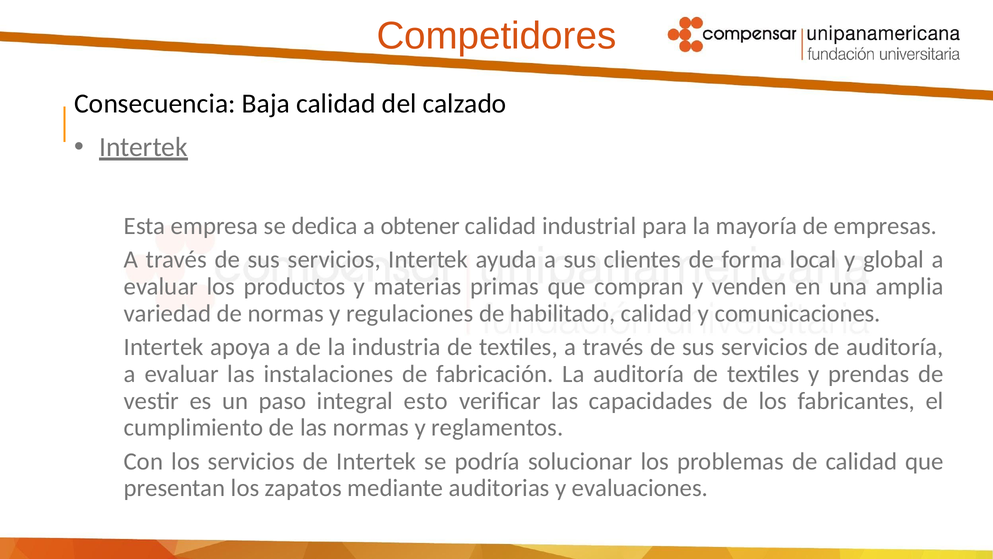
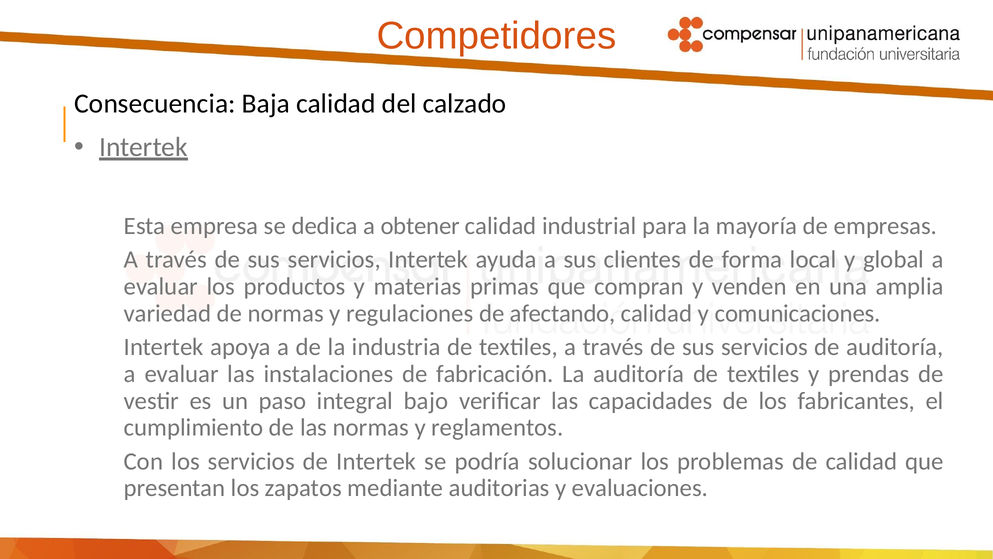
habilitado: habilitado -> afectando
esto: esto -> bajo
